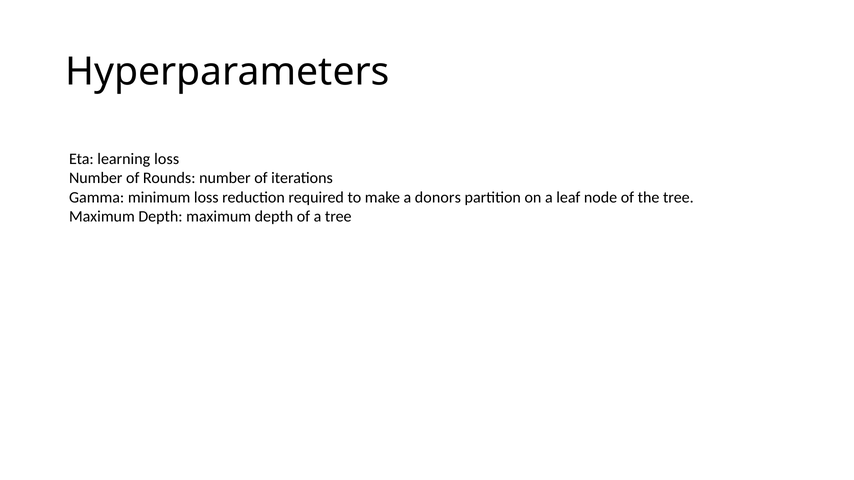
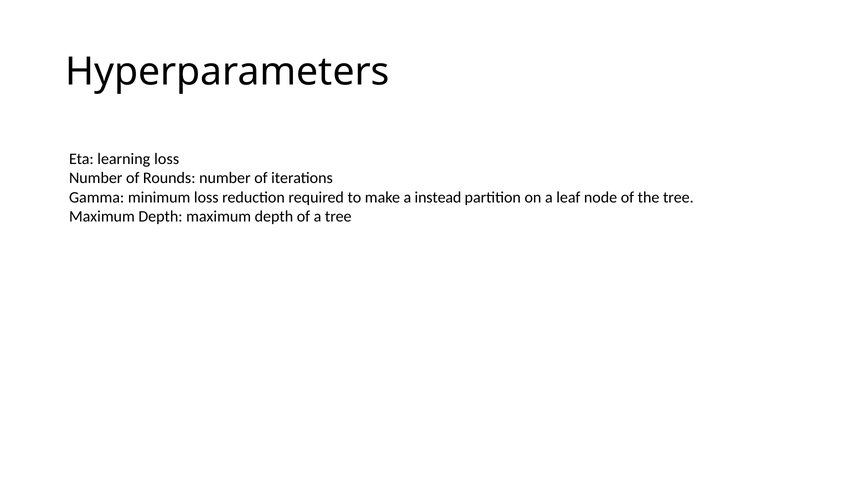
donors: donors -> instead
